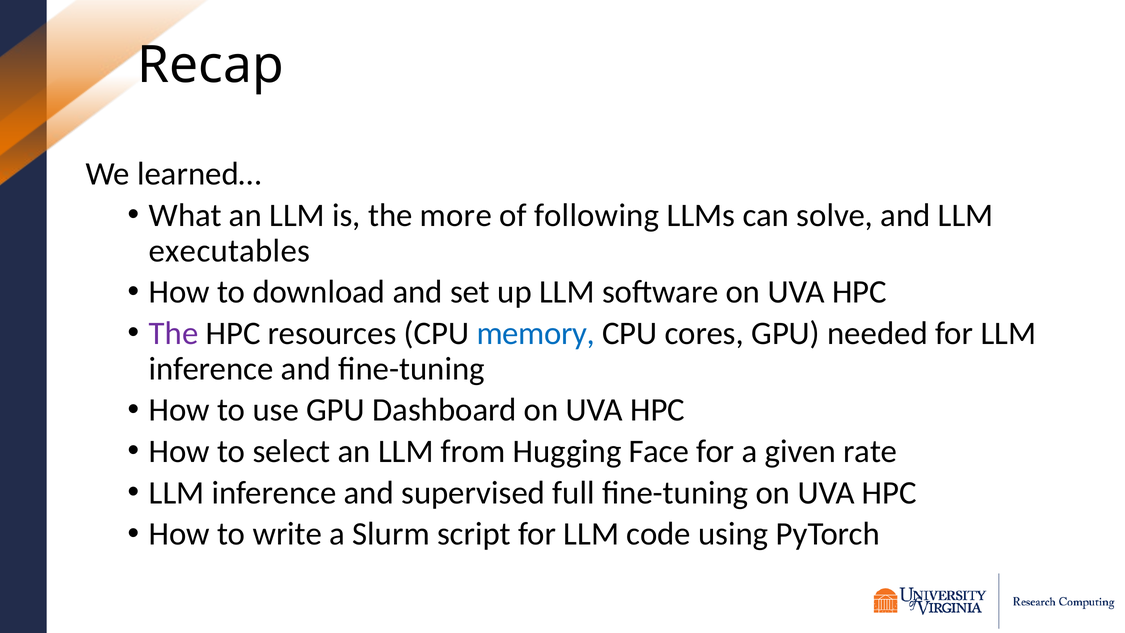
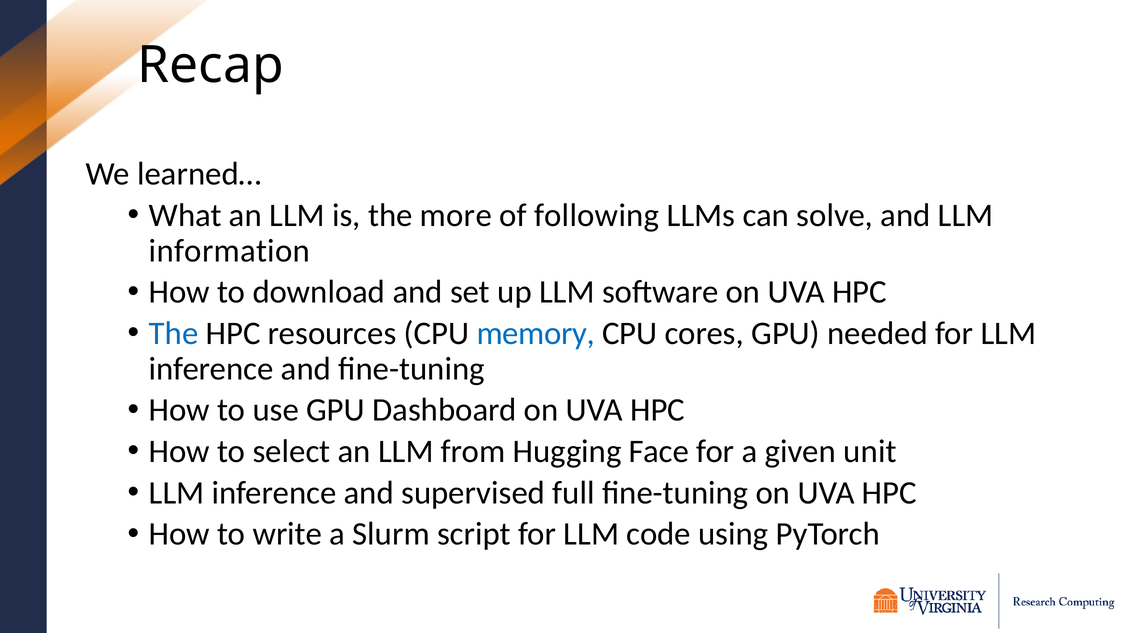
executables: executables -> information
The at (174, 333) colour: purple -> blue
rate: rate -> unit
